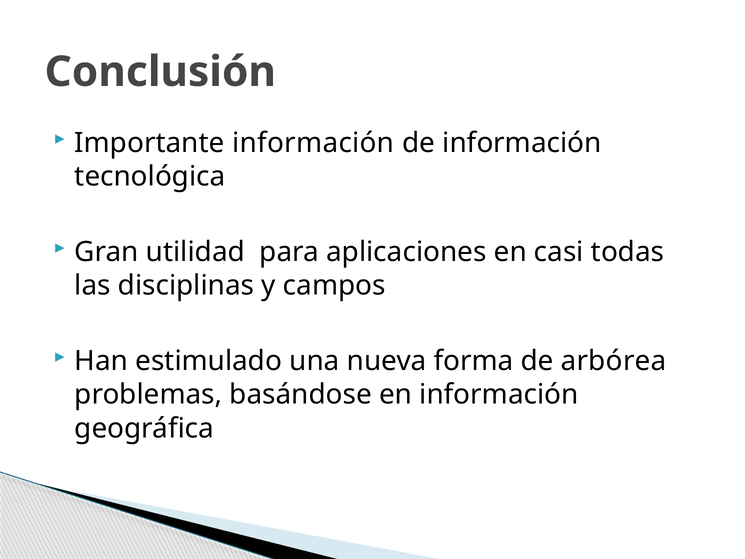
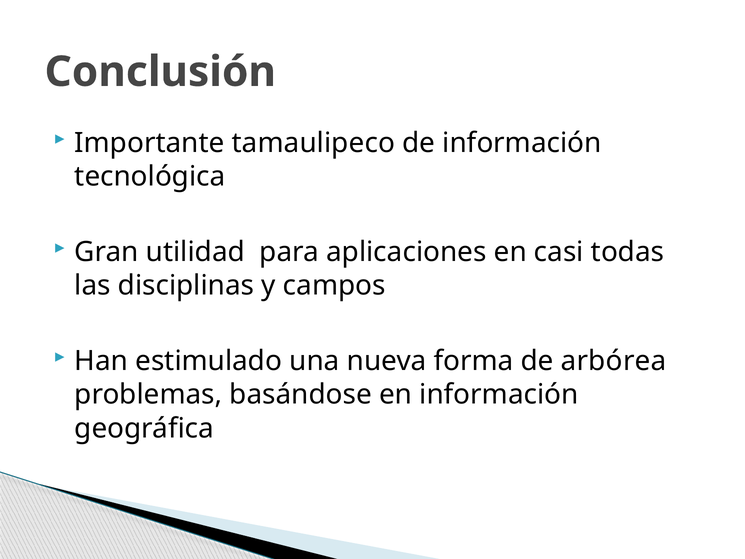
Importante información: información -> tamaulipeco
